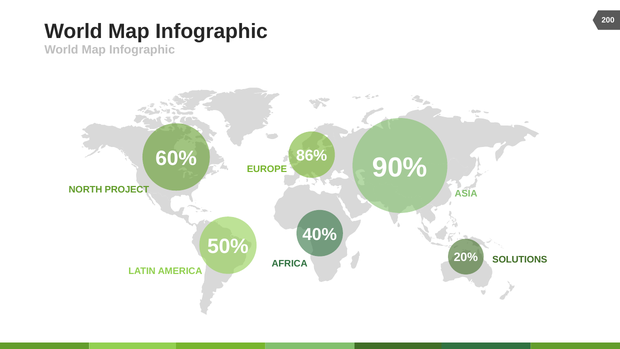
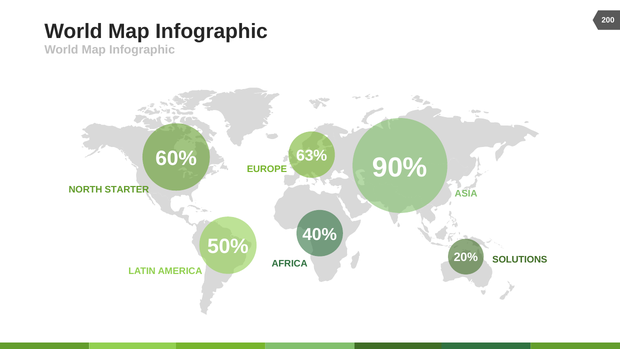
86%: 86% -> 63%
PROJECT: PROJECT -> STARTER
